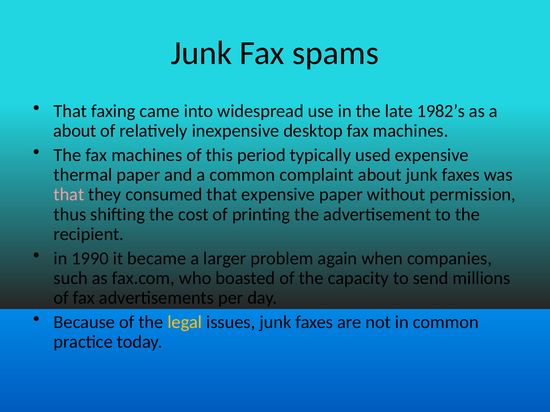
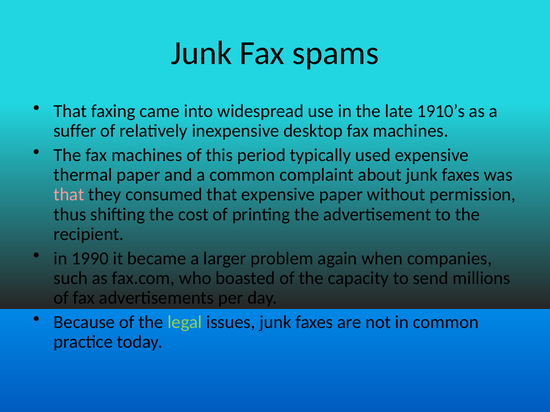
1982’s: 1982’s -> 1910’s
about at (75, 131): about -> suffer
legal colour: yellow -> light green
